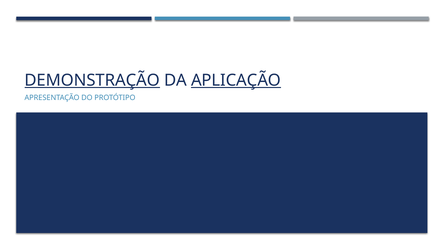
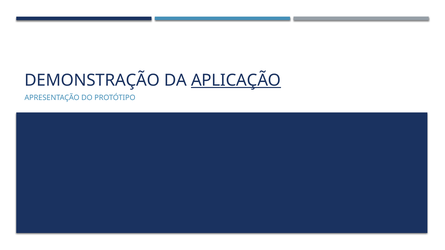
DEMONSTRAÇÃO underline: present -> none
